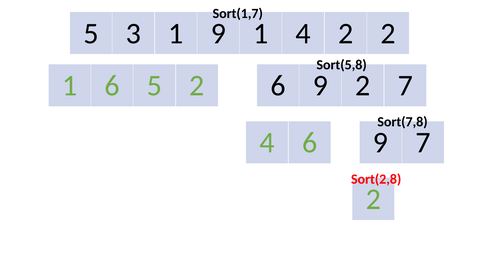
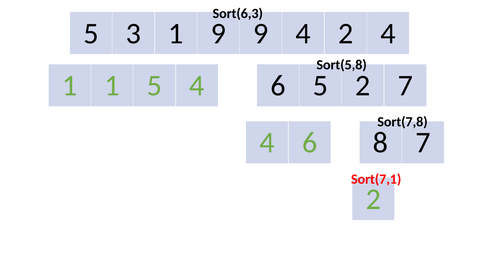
Sort(1,7: Sort(1,7 -> Sort(6,3
9 1: 1 -> 9
2 2: 2 -> 4
1 6: 6 -> 1
5 2: 2 -> 4
9 at (320, 85): 9 -> 5
4 6 9: 9 -> 8
Sort(2,8: Sort(2,8 -> Sort(7,1
